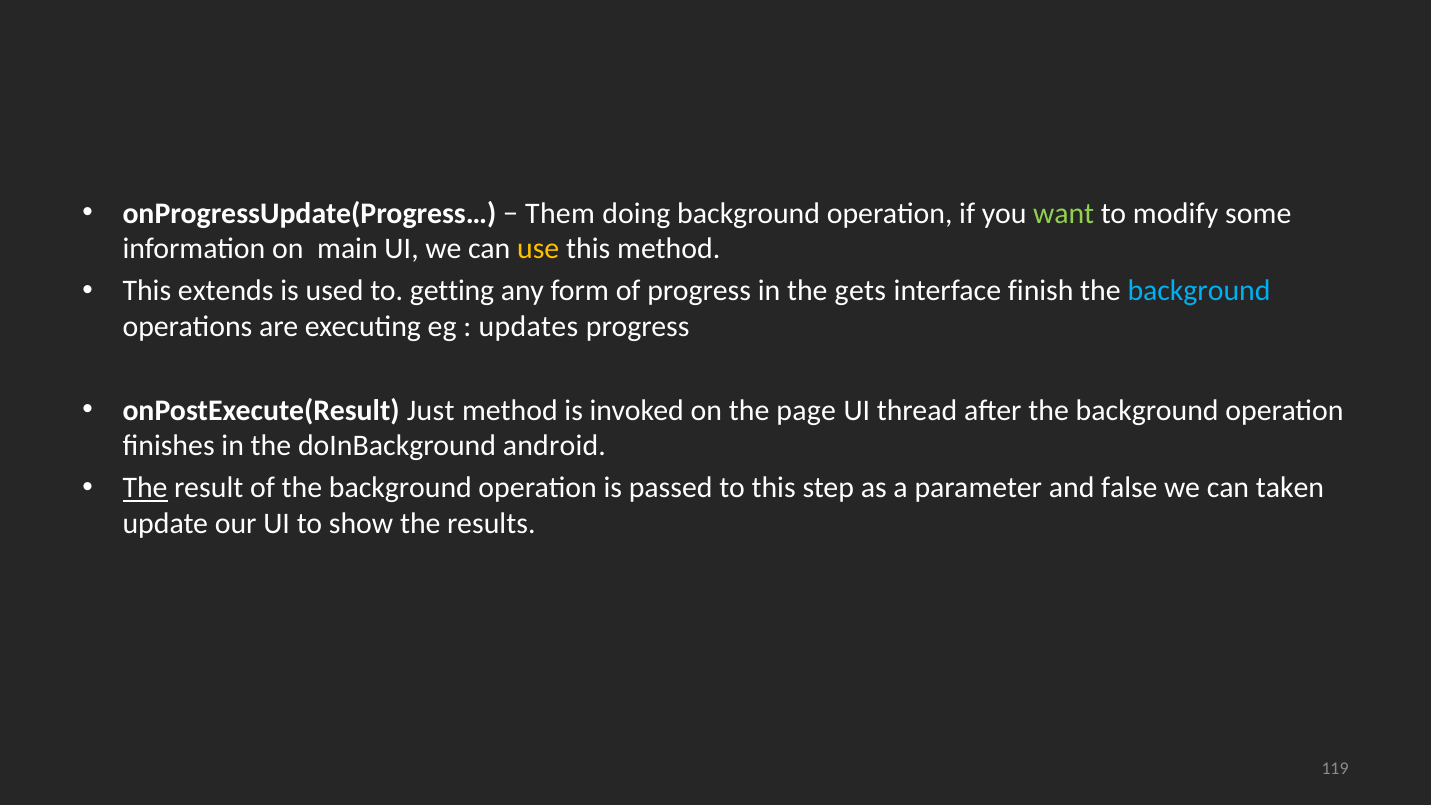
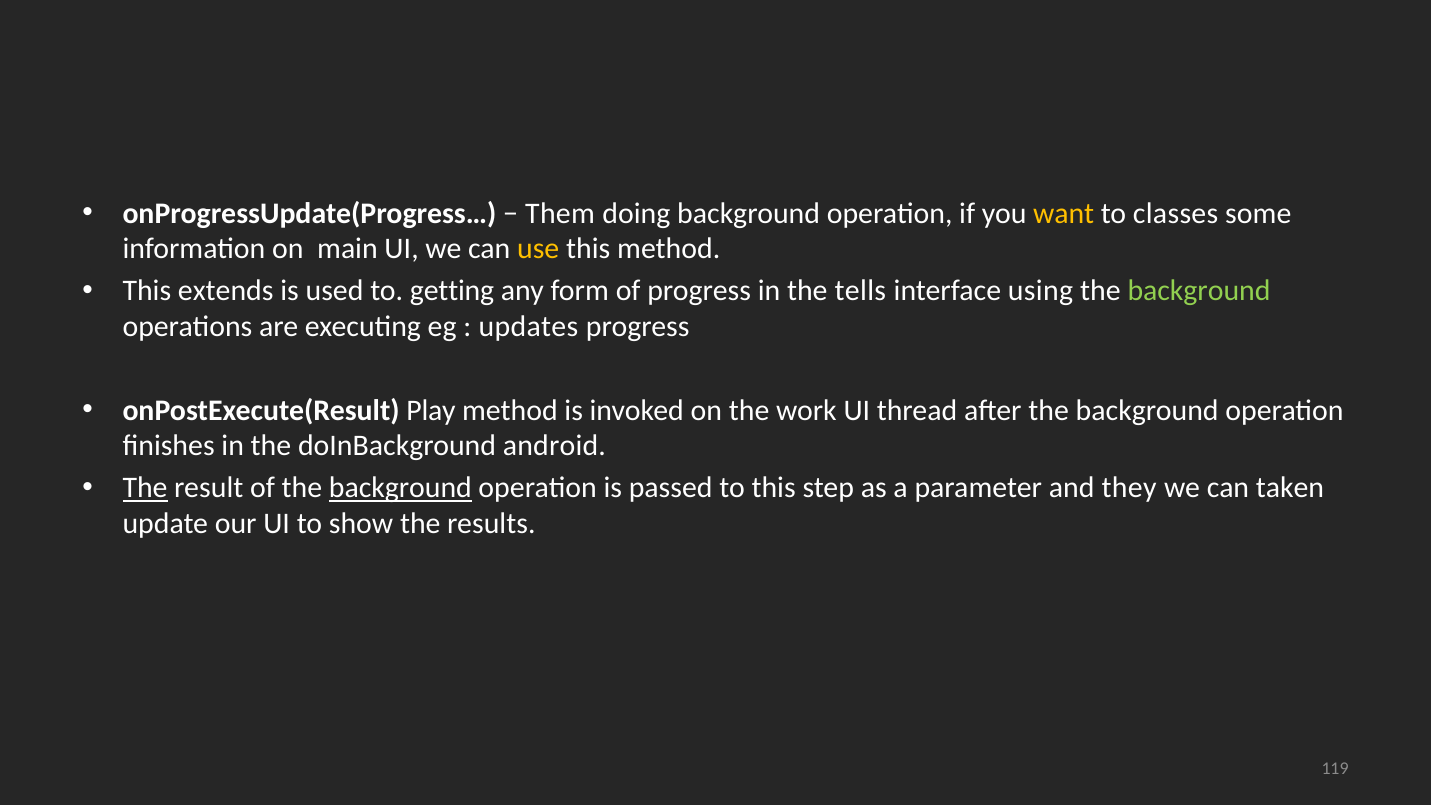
want colour: light green -> yellow
modify: modify -> classes
gets: gets -> tells
finish: finish -> using
background at (1199, 291) colour: light blue -> light green
Just: Just -> Play
page: page -> work
background at (400, 488) underline: none -> present
false: false -> they
